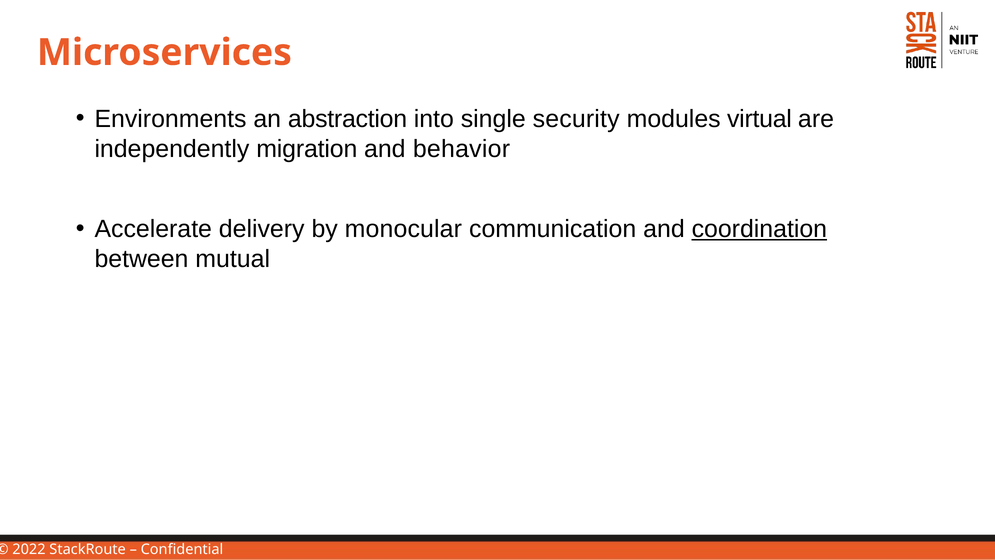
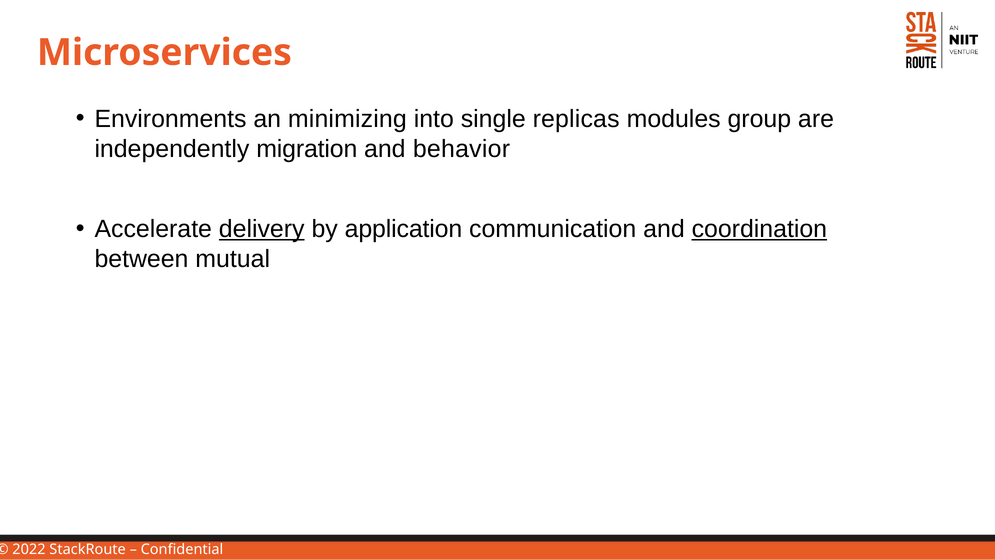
abstraction: abstraction -> minimizing
security: security -> replicas
virtual: virtual -> group
delivery underline: none -> present
monocular: monocular -> application
